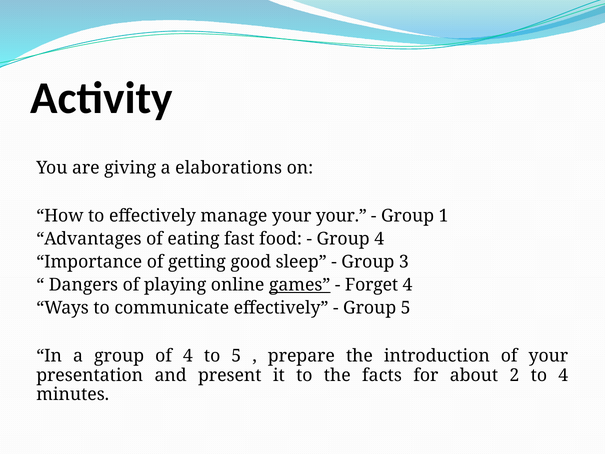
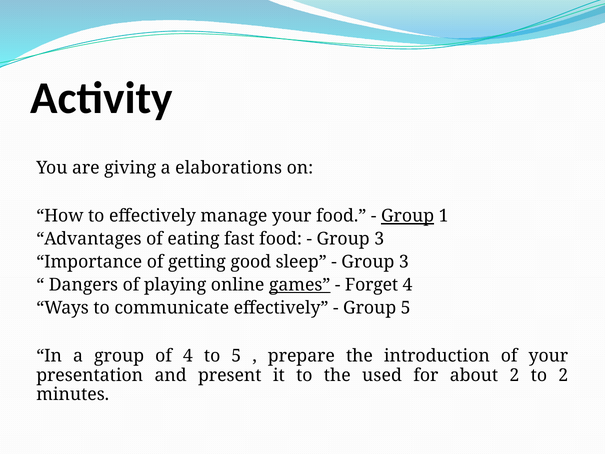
your your: your -> food
Group at (408, 216) underline: none -> present
4 at (379, 239): 4 -> 3
facts: facts -> used
to 4: 4 -> 2
